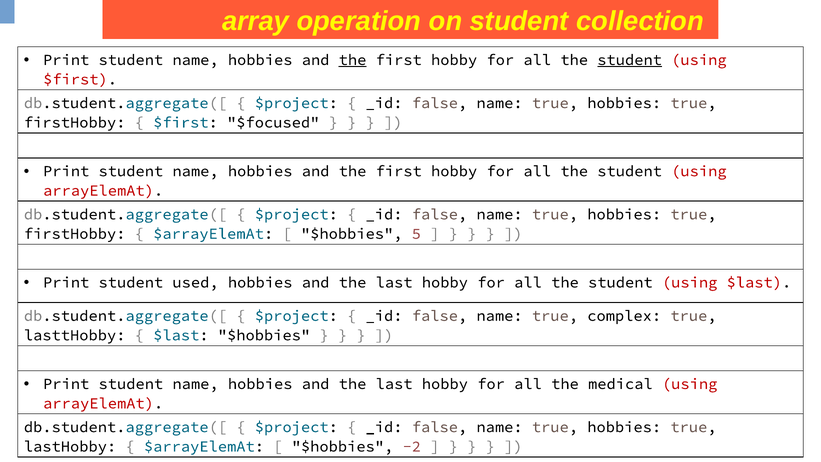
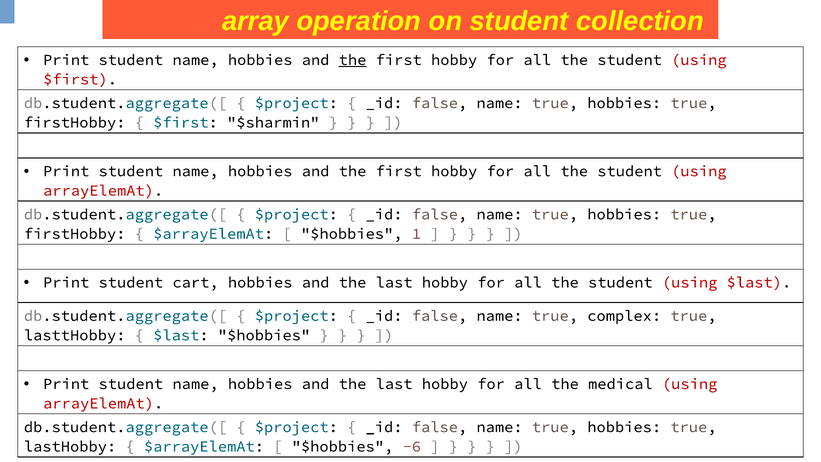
student at (630, 60) underline: present -> none
$focused: $focused -> $sharmin
5: 5 -> 1
used: used -> cart
-2: -2 -> -6
